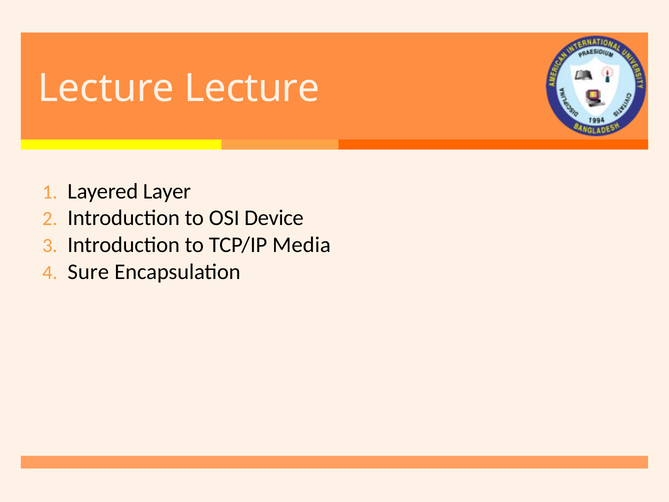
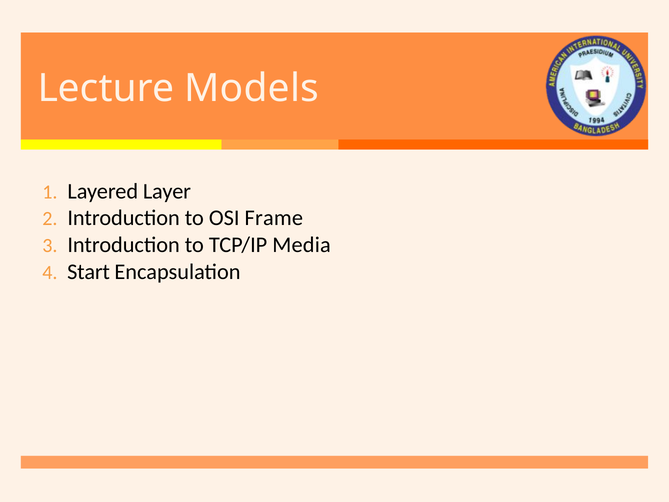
Lecture Lecture: Lecture -> Models
Device: Device -> Frame
Sure: Sure -> Start
